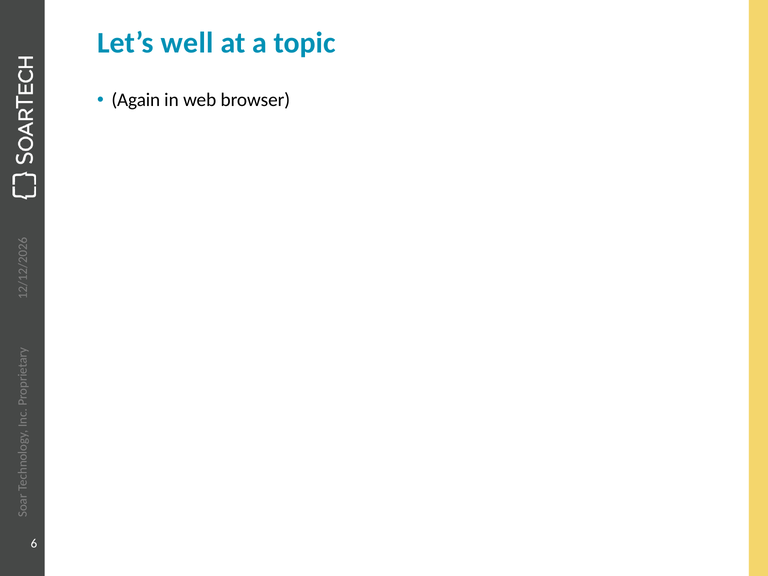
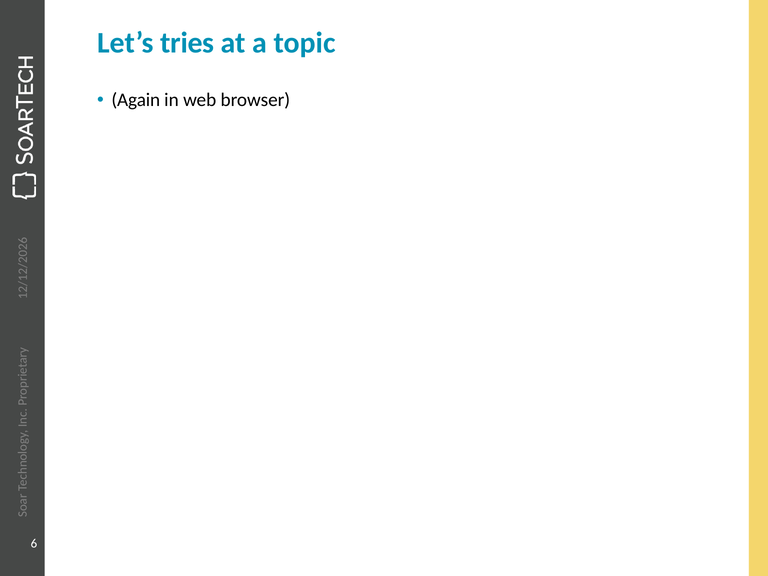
well: well -> tries
